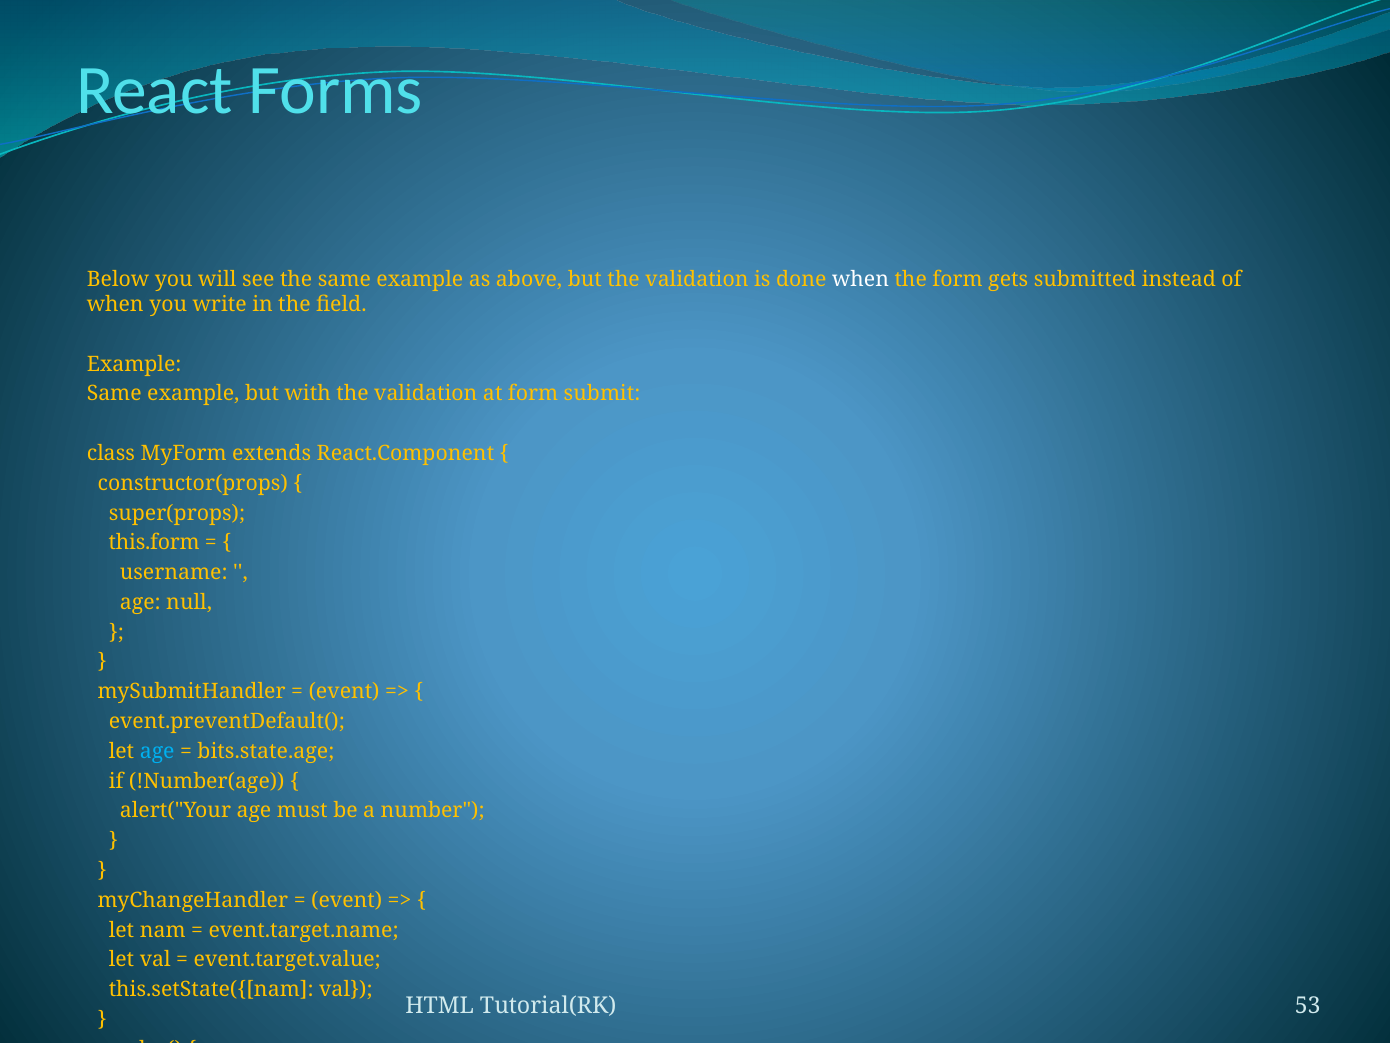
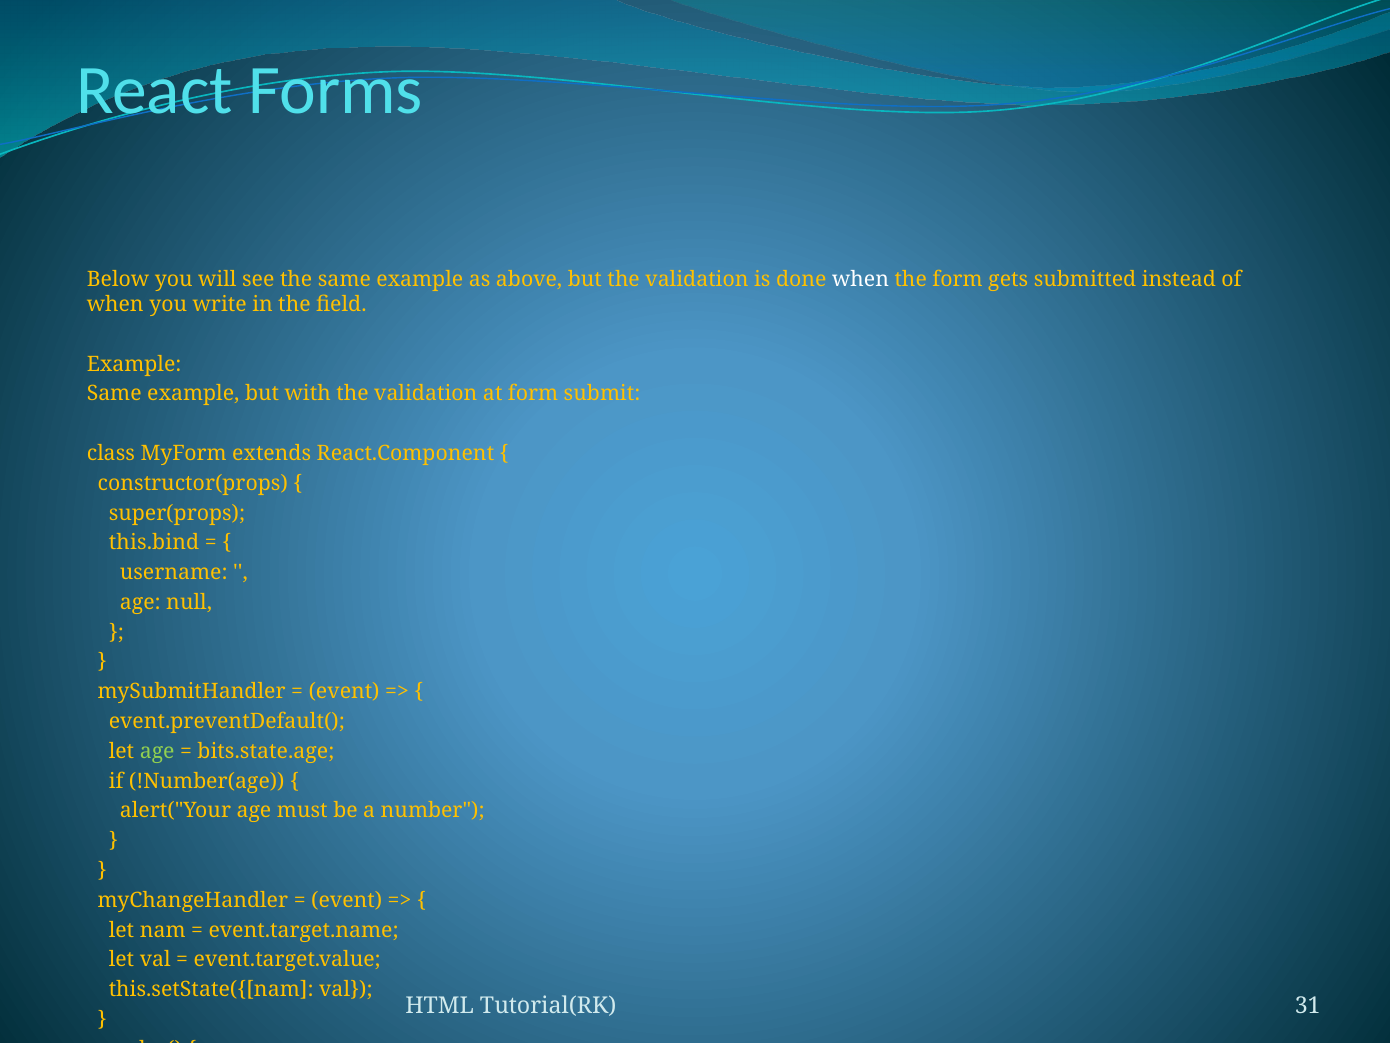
this.form: this.form -> this.bind
age at (157, 751) colour: light blue -> light green
53: 53 -> 31
